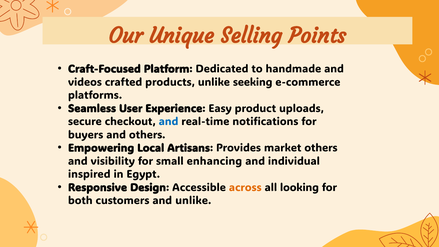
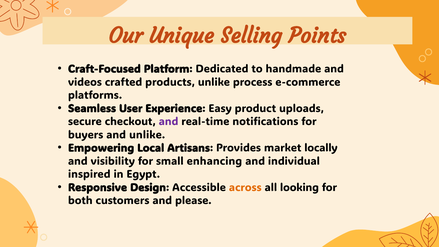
seeking: seeking -> process
and at (169, 122) colour: blue -> purple
and others: others -> unlike
market others: others -> locally
and unlike: unlike -> please
